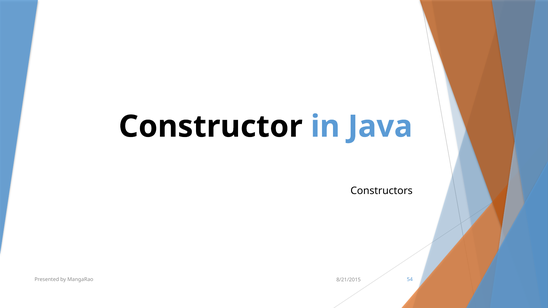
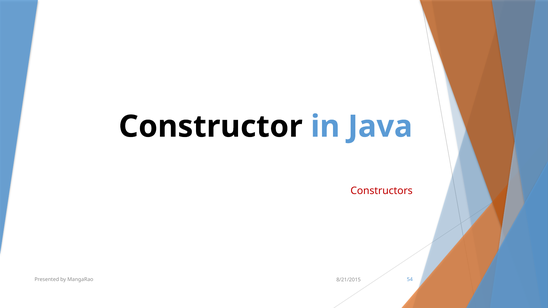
Constructors colour: black -> red
